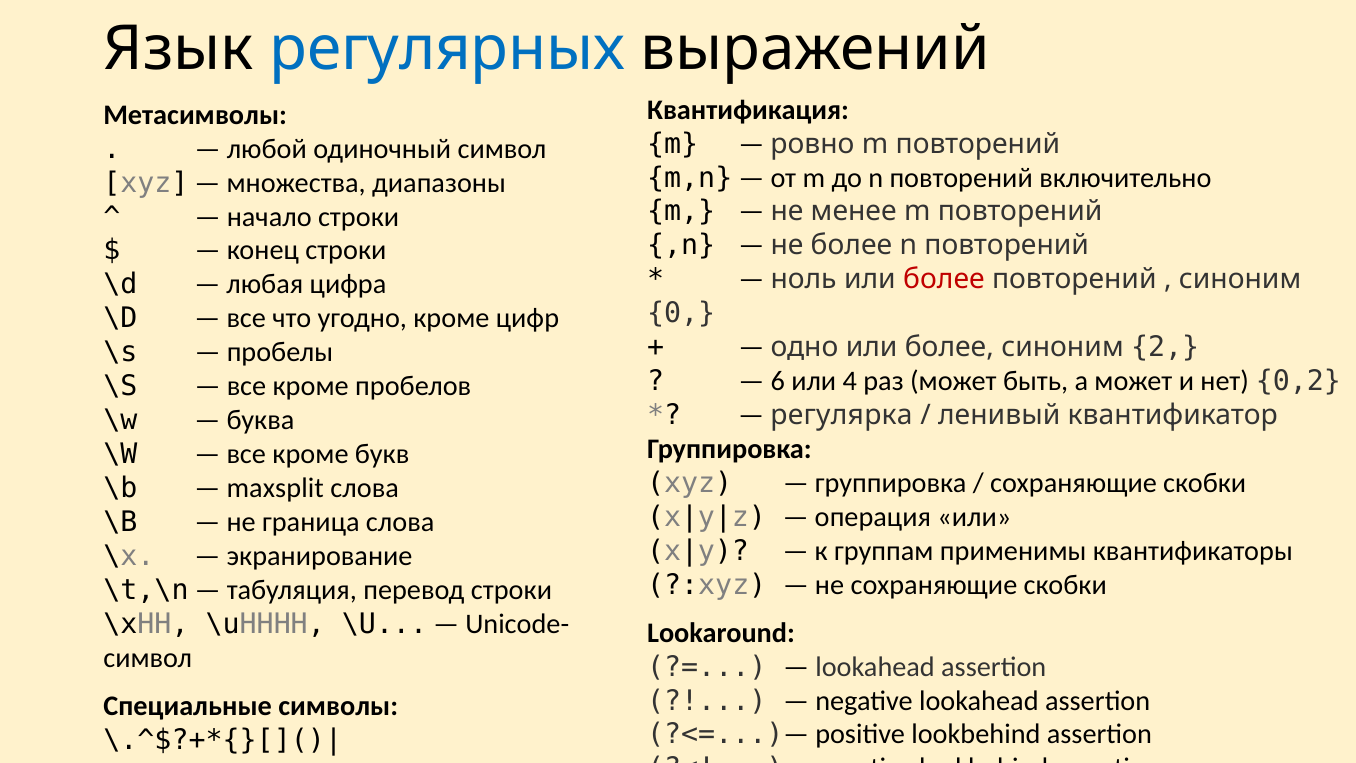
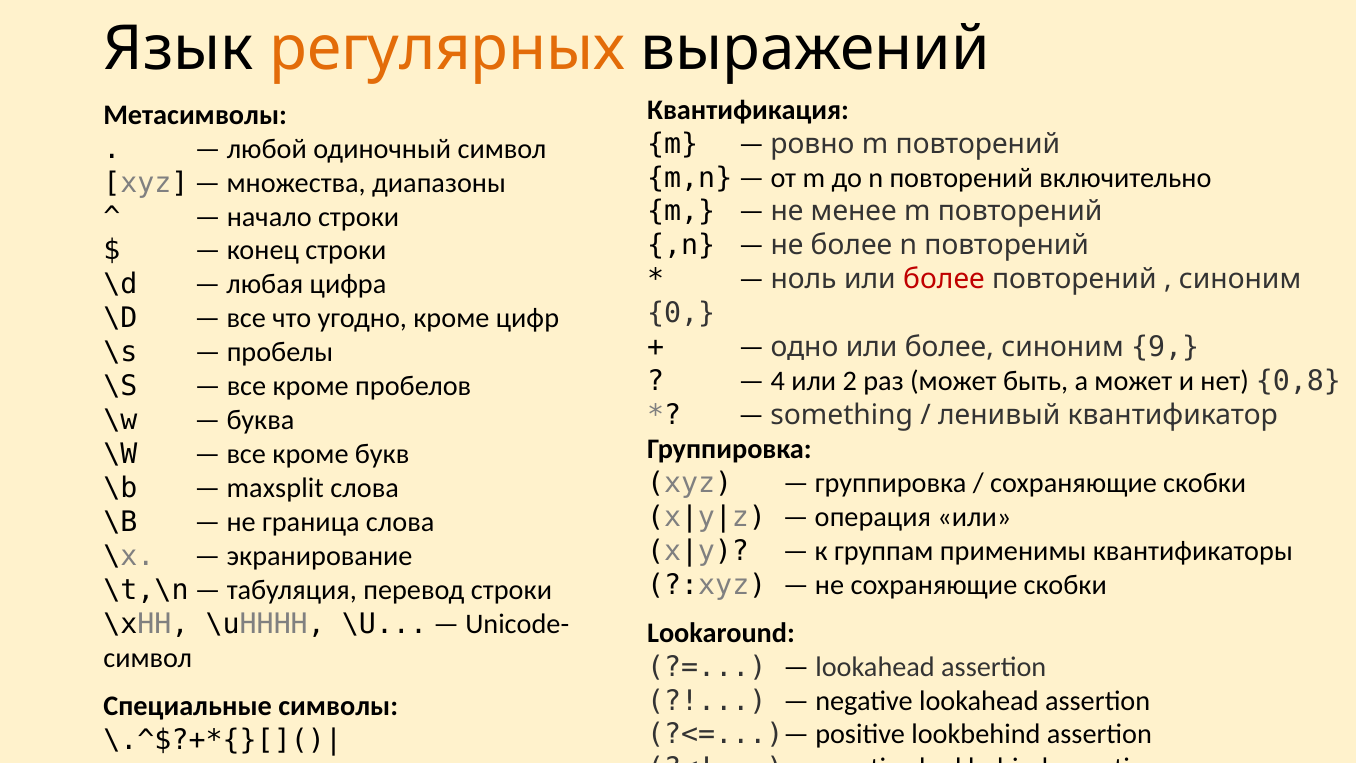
регулярных colour: blue -> orange
2: 2 -> 9
6: 6 -> 4
4: 4 -> 2
0,2: 0,2 -> 0,8
регулярка: регулярка -> something
